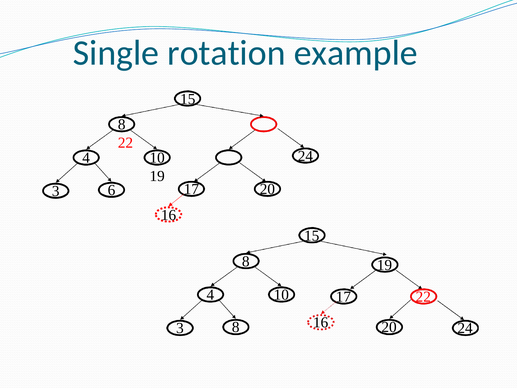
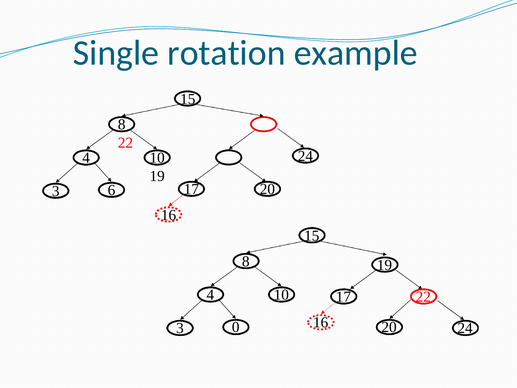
3 8: 8 -> 0
